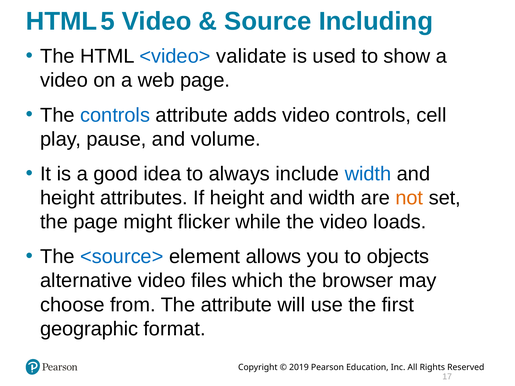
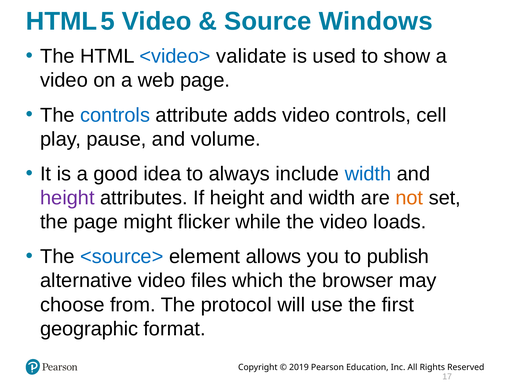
Including: Including -> Windows
height at (67, 198) colour: black -> purple
objects: objects -> publish
The attribute: attribute -> protocol
